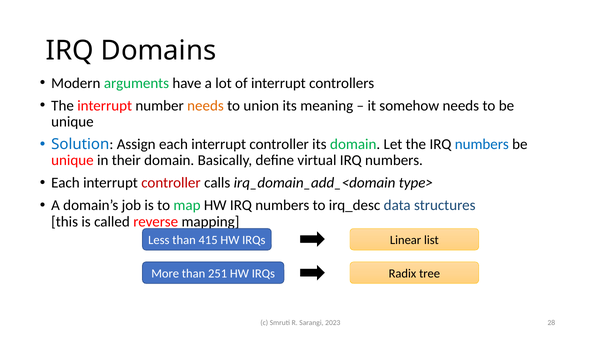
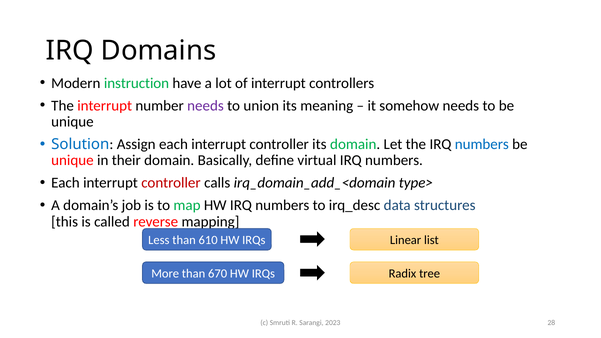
arguments: arguments -> instruction
needs at (205, 106) colour: orange -> purple
415: 415 -> 610
251: 251 -> 670
